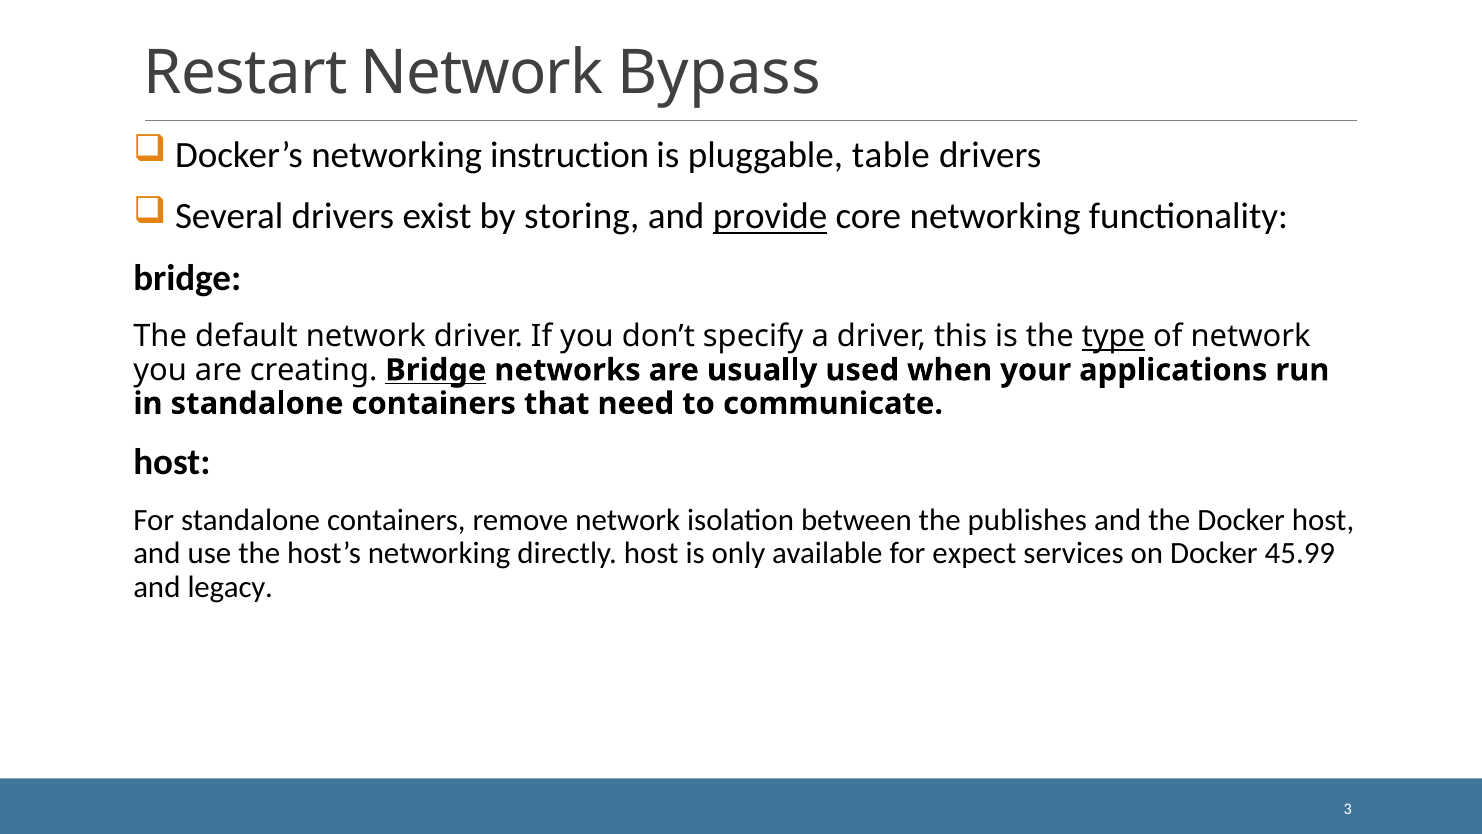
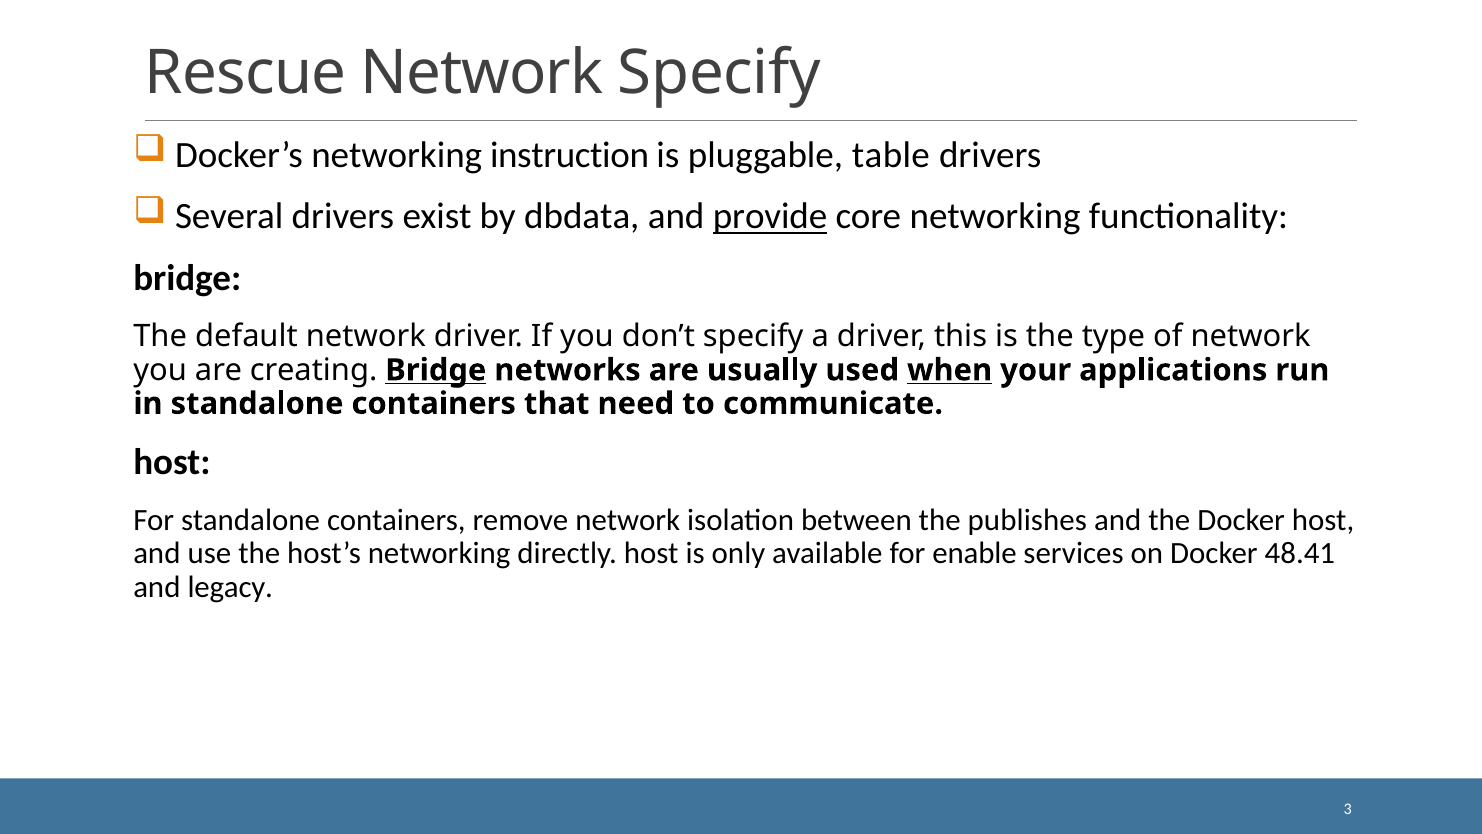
Restart: Restart -> Rescue
Network Bypass: Bypass -> Specify
storing: storing -> dbdata
type underline: present -> none
when underline: none -> present
expect: expect -> enable
45.99: 45.99 -> 48.41
